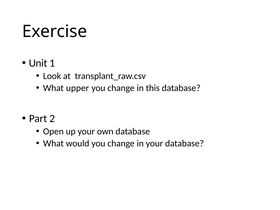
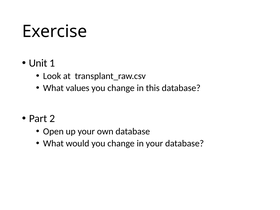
upper: upper -> values
